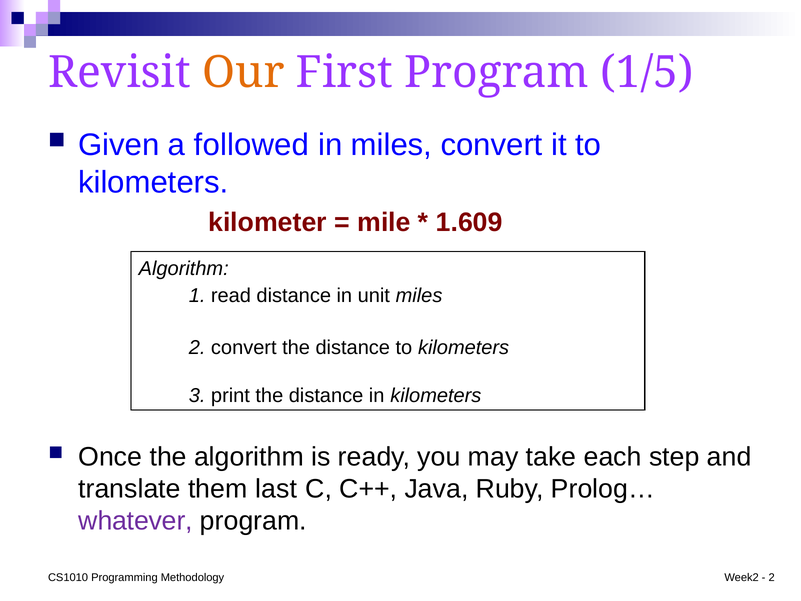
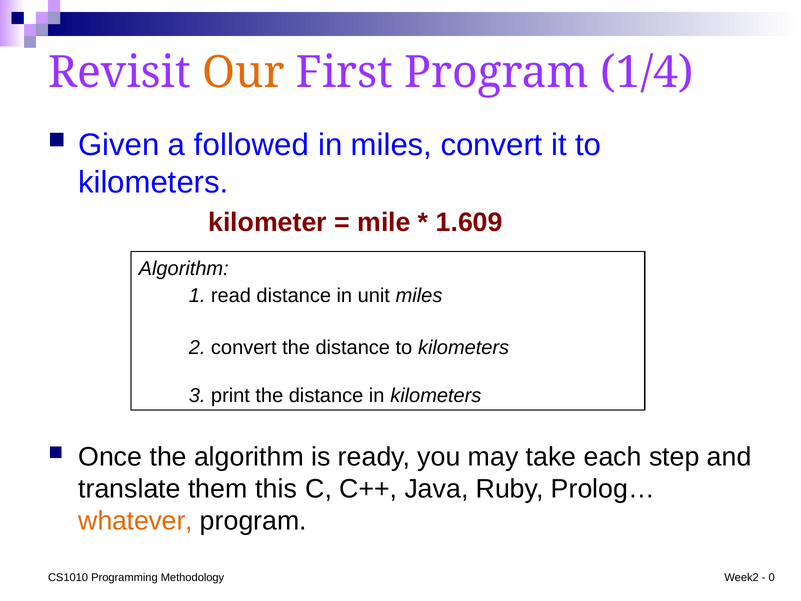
1/5: 1/5 -> 1/4
last: last -> this
whatever colour: purple -> orange
2 at (772, 578): 2 -> 0
